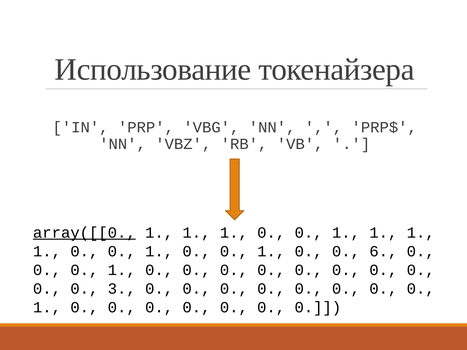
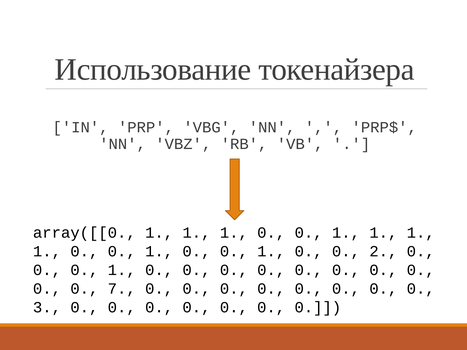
array([[0 underline: present -> none
6: 6 -> 2
3: 3 -> 7
1 at (47, 307): 1 -> 3
